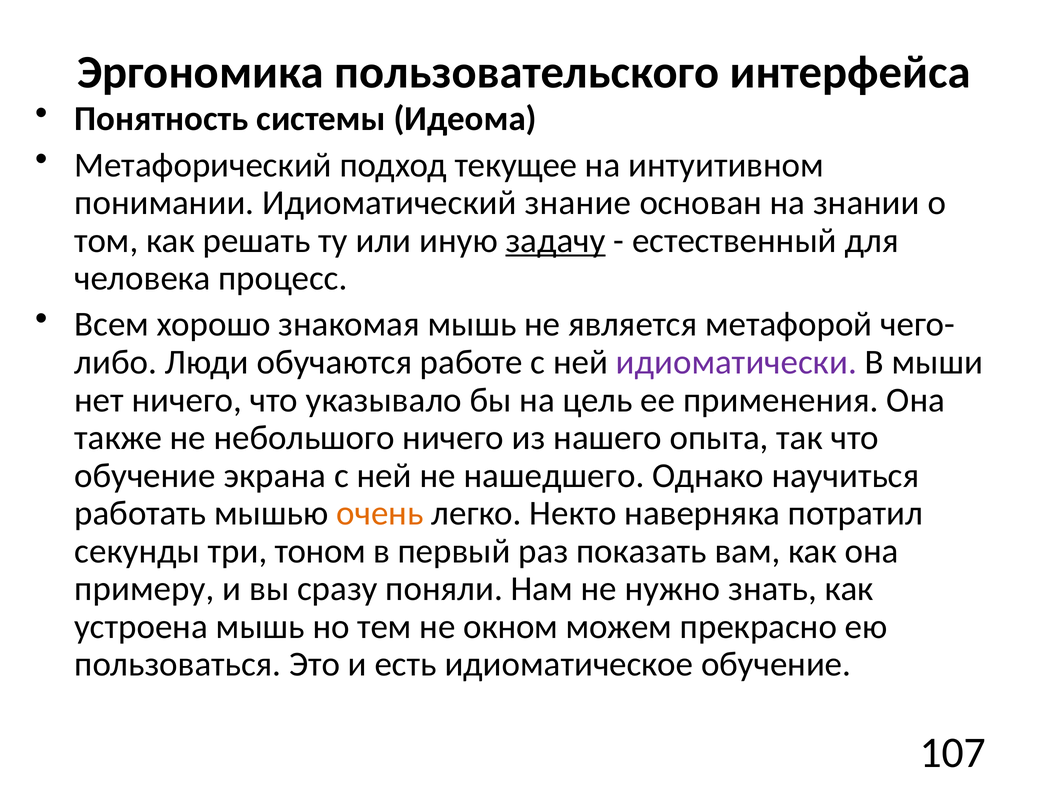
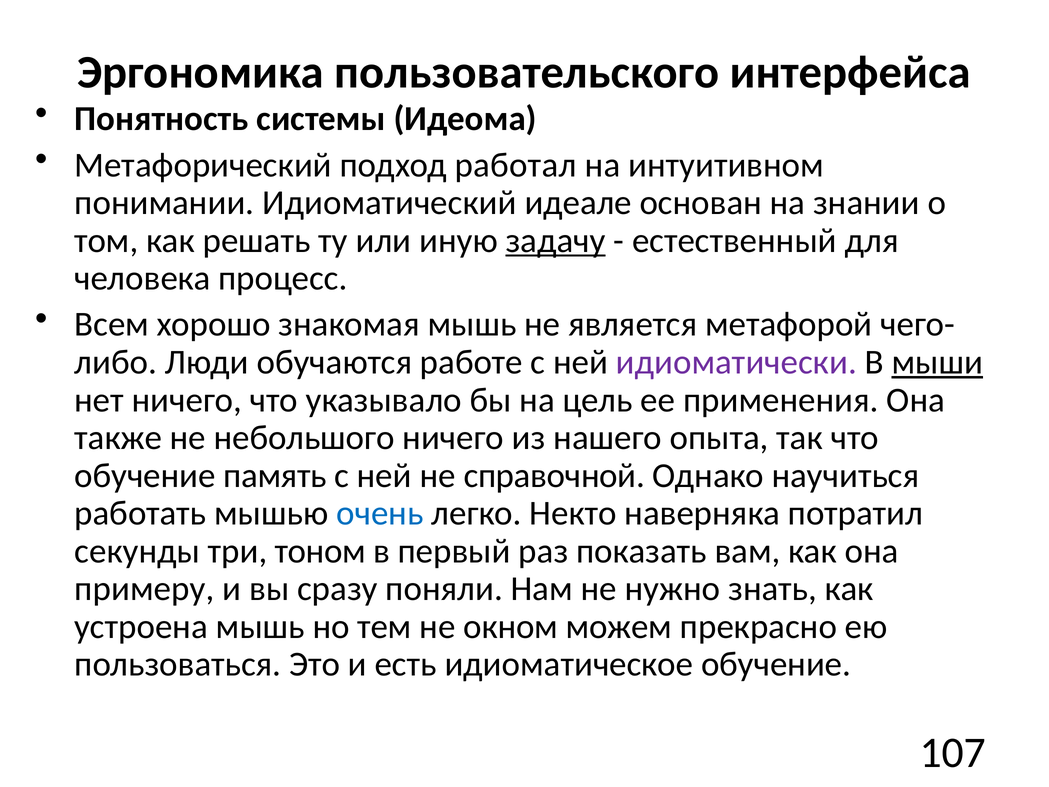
текущее: текущее -> работал
знание: знание -> идеале
мыши underline: none -> present
экрана: экрана -> память
нашедшего: нашедшего -> справочной
очень colour: orange -> blue
